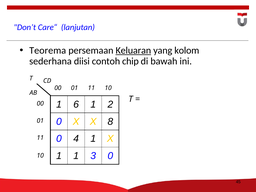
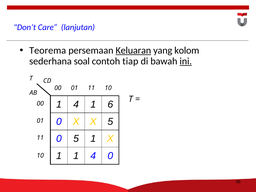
diisi: diisi -> soal
chip: chip -> tiap
ini underline: none -> present
6 at (76, 104): 6 -> 4
2: 2 -> 6
X 8: 8 -> 5
0 4: 4 -> 5
1 1 3: 3 -> 4
